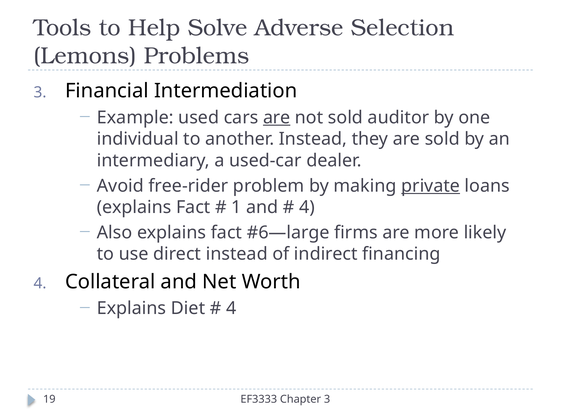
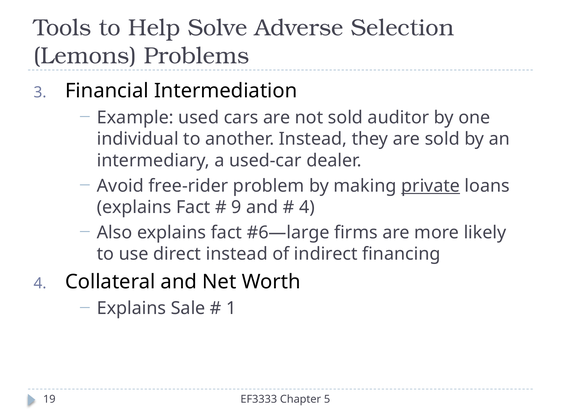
are at (277, 118) underline: present -> none
1: 1 -> 9
Diet: Diet -> Sale
4 at (231, 309): 4 -> 1
Chapter 3: 3 -> 5
